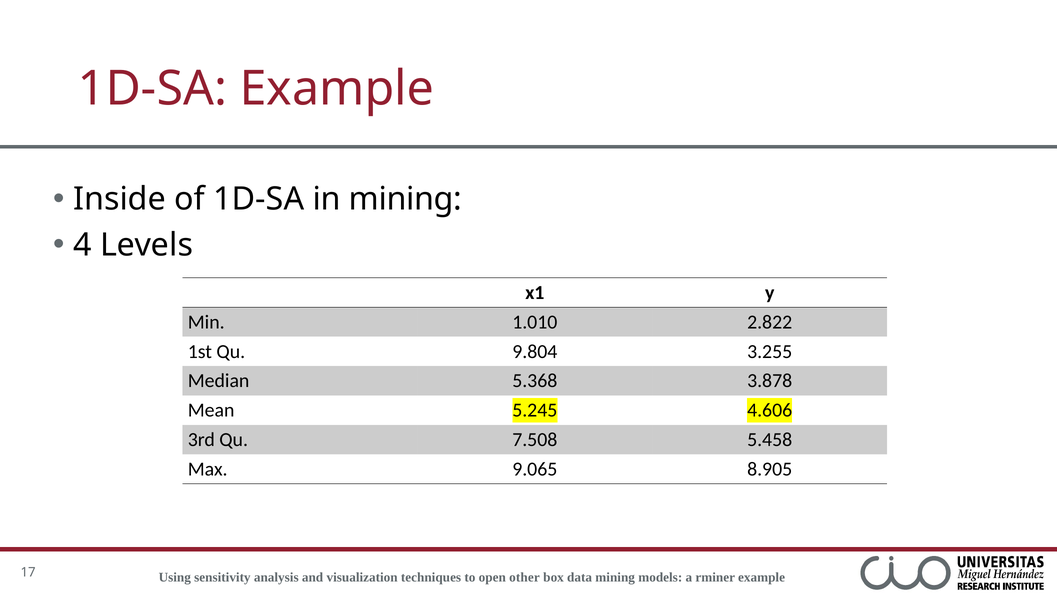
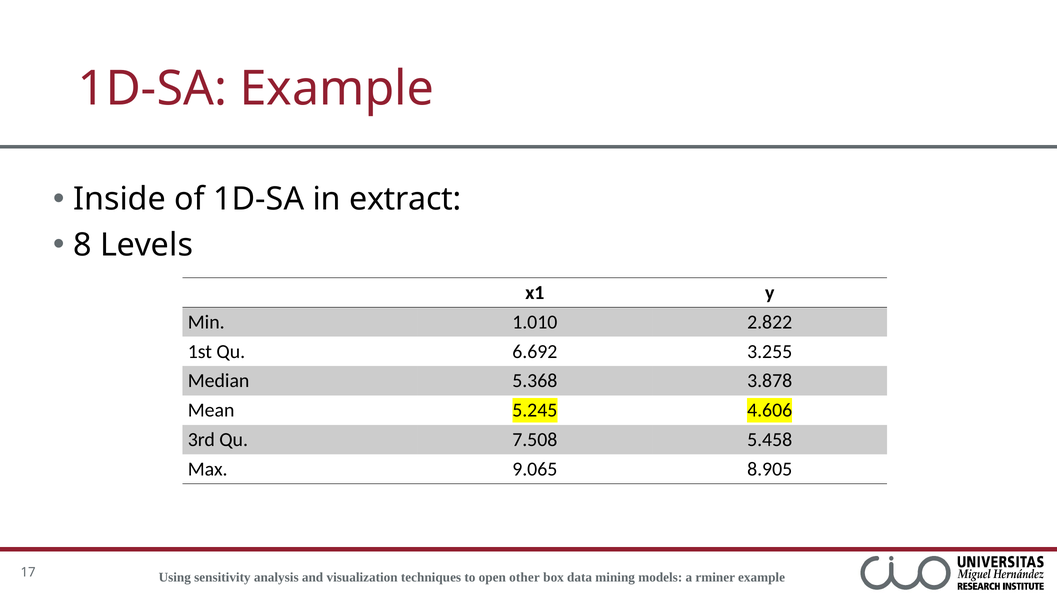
in mining: mining -> extract
4: 4 -> 8
9.804: 9.804 -> 6.692
